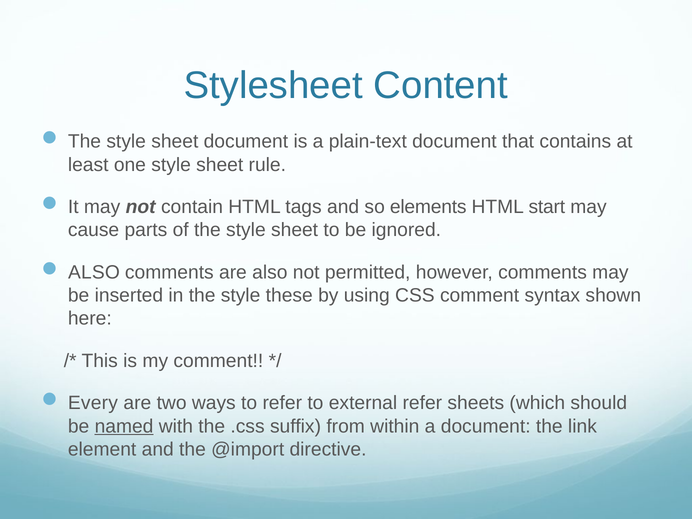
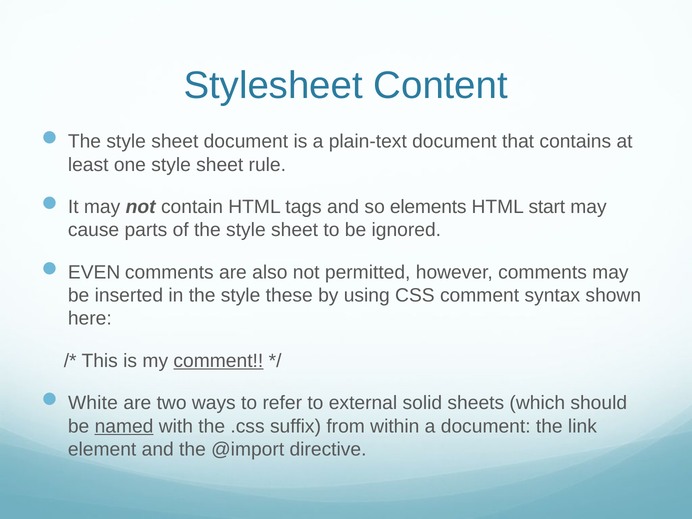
ALSO at (94, 272): ALSO -> EVEN
comment at (218, 361) underline: none -> present
Every: Every -> White
external refer: refer -> solid
